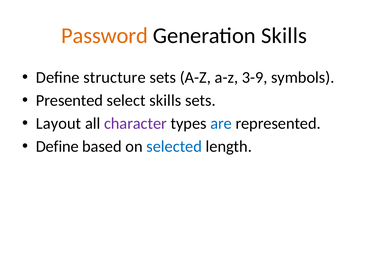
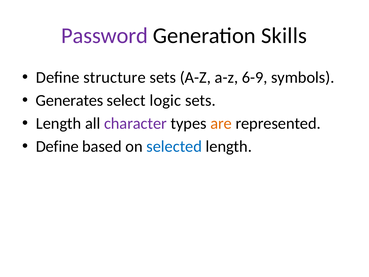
Password colour: orange -> purple
3-9: 3-9 -> 6-9
Presented: Presented -> Generates
select skills: skills -> logic
Layout at (59, 123): Layout -> Length
are colour: blue -> orange
